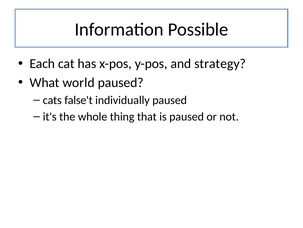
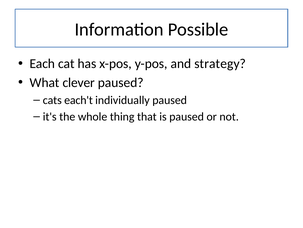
world: world -> clever
false't: false't -> each't
